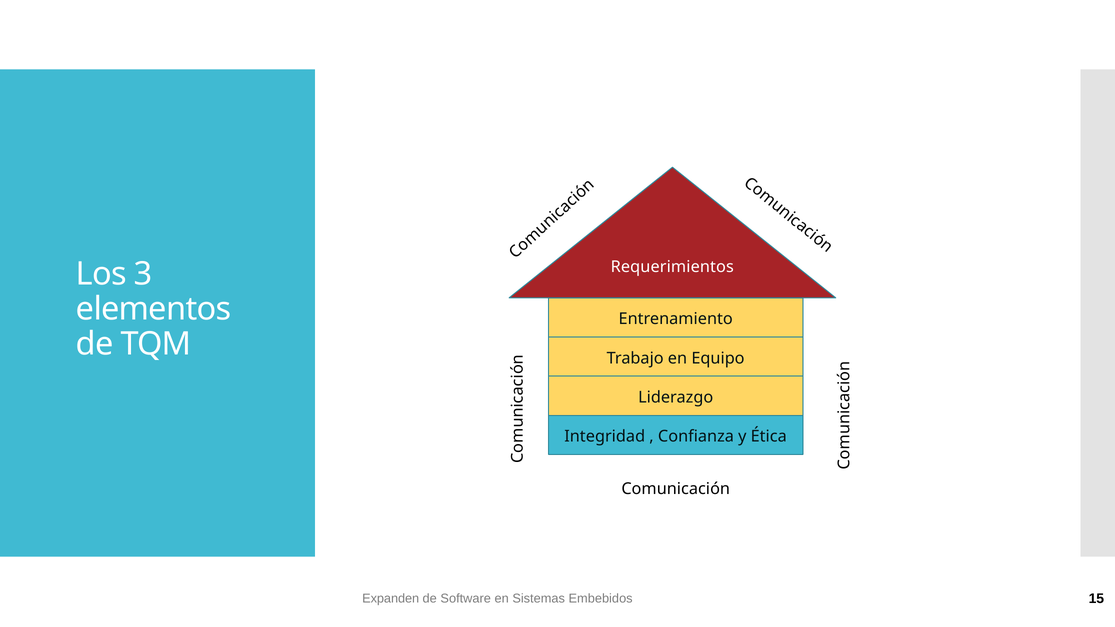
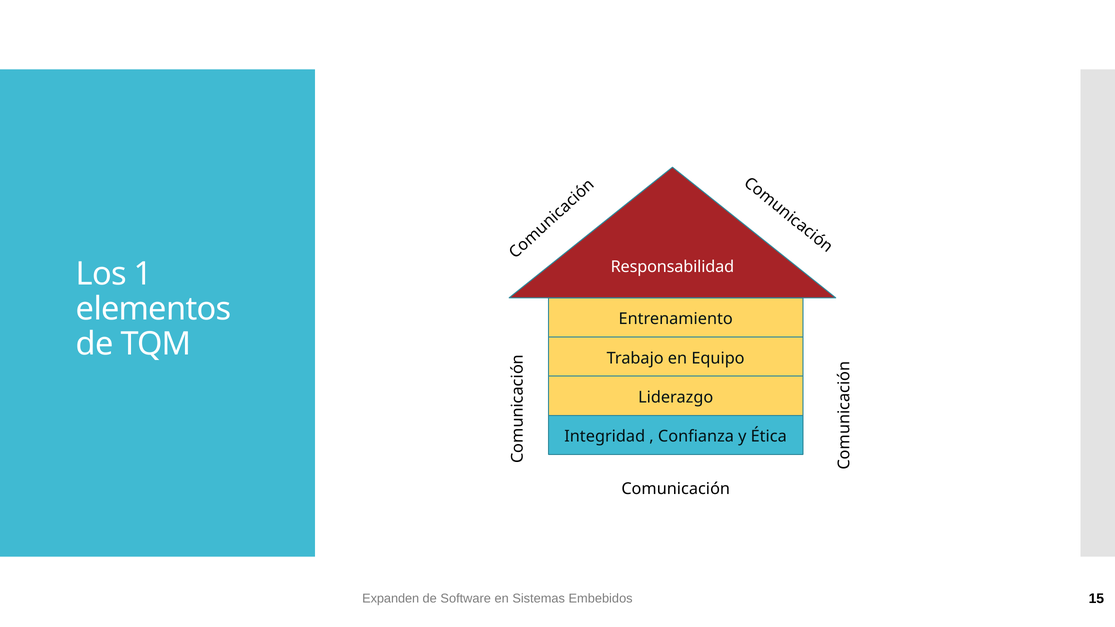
Requerimientos: Requerimientos -> Responsabilidad
3: 3 -> 1
